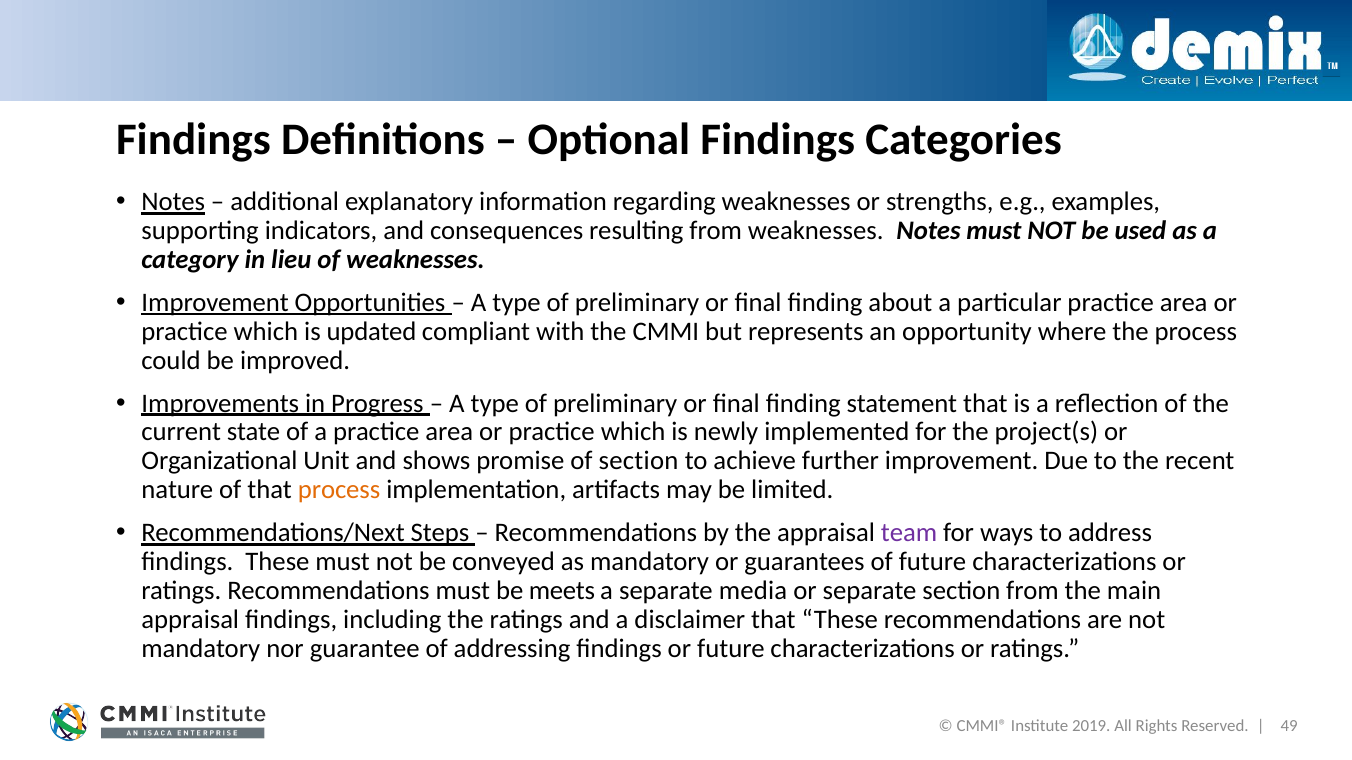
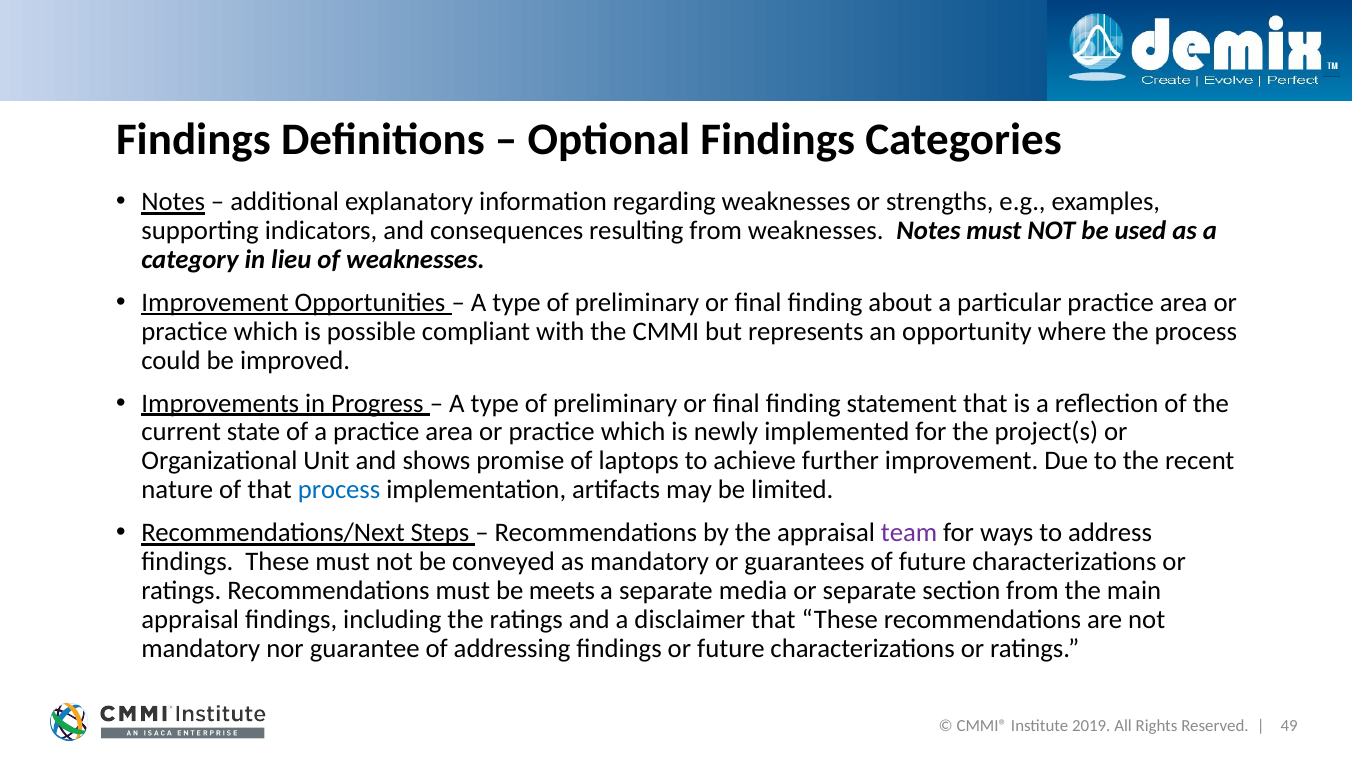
updated: updated -> possible
of section: section -> laptops
process at (339, 490) colour: orange -> blue
